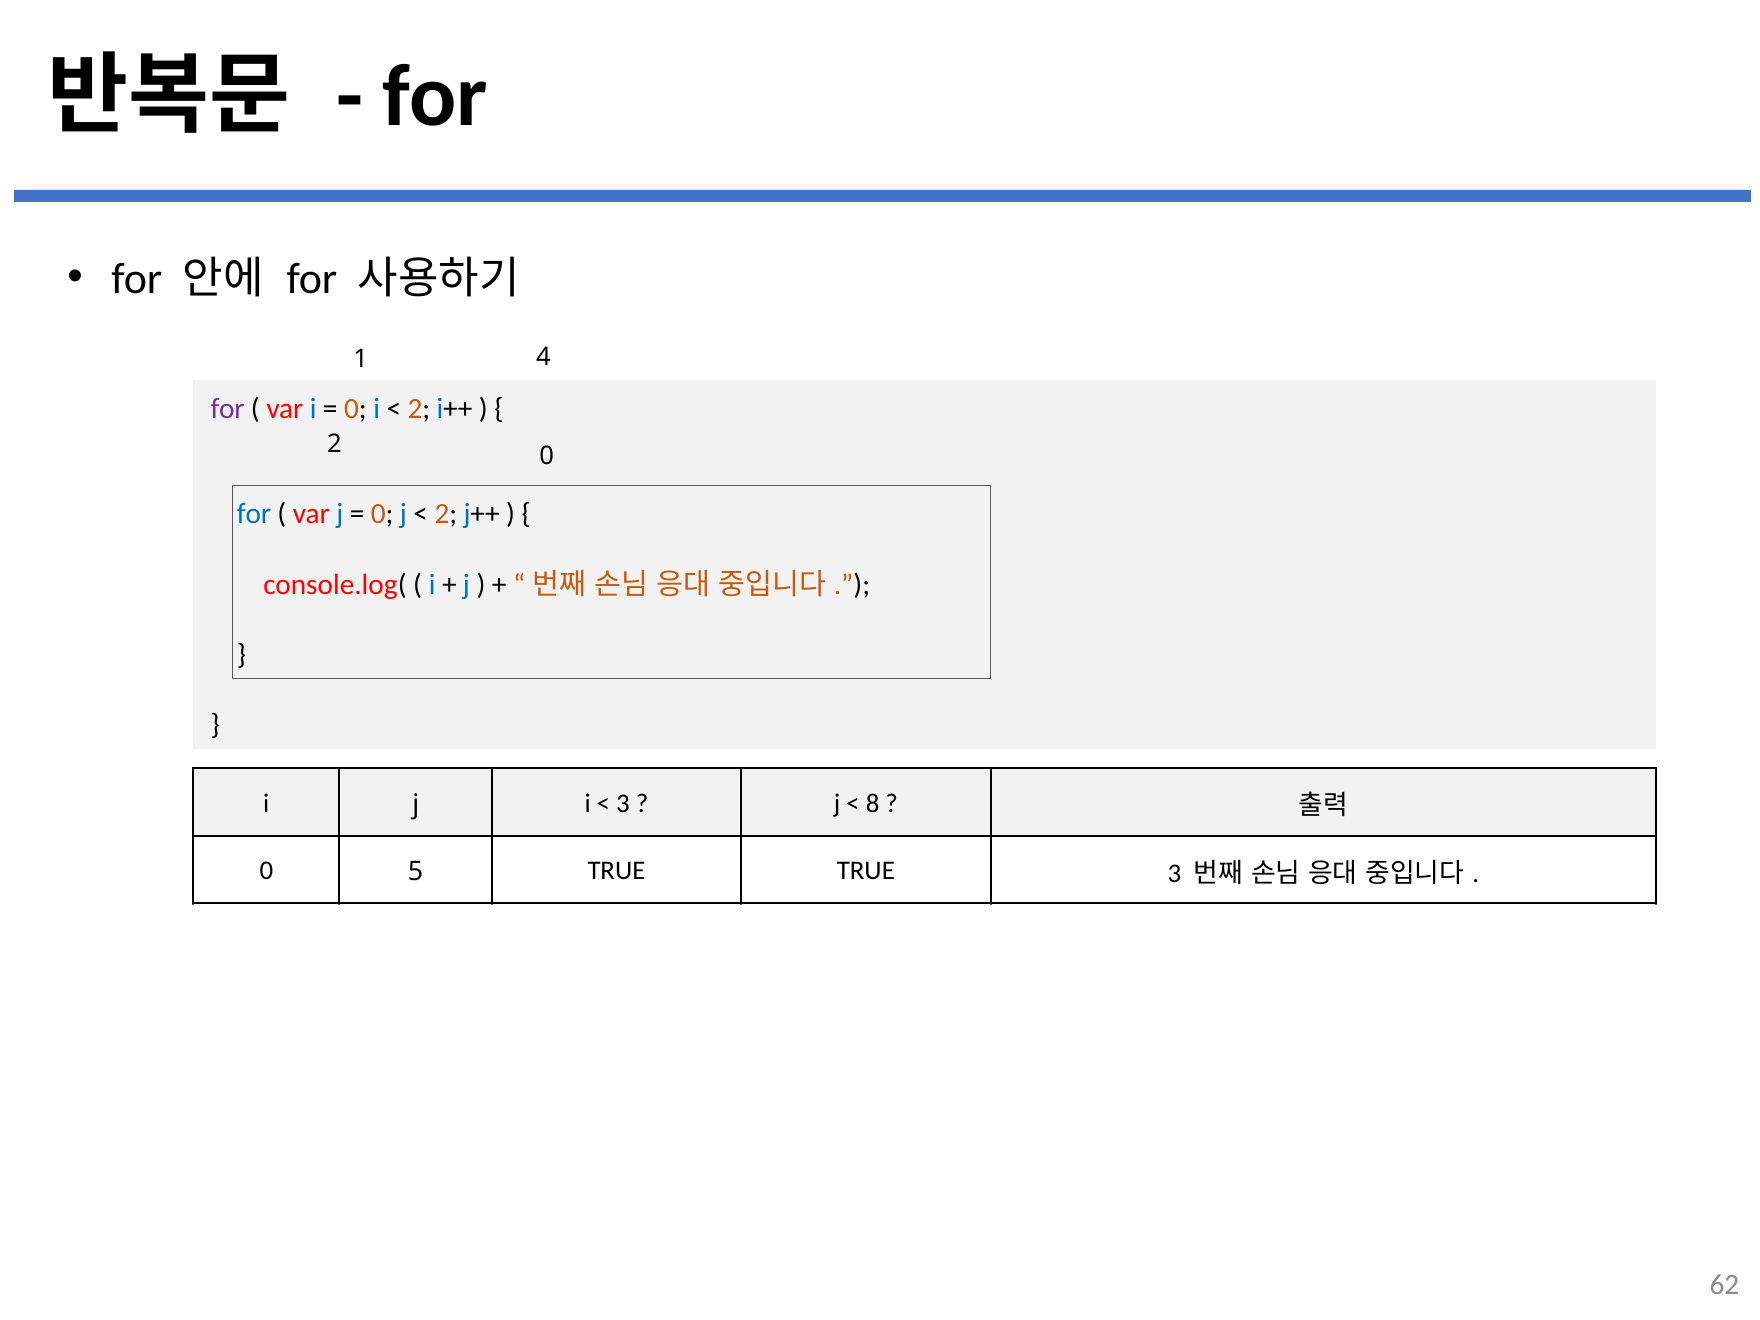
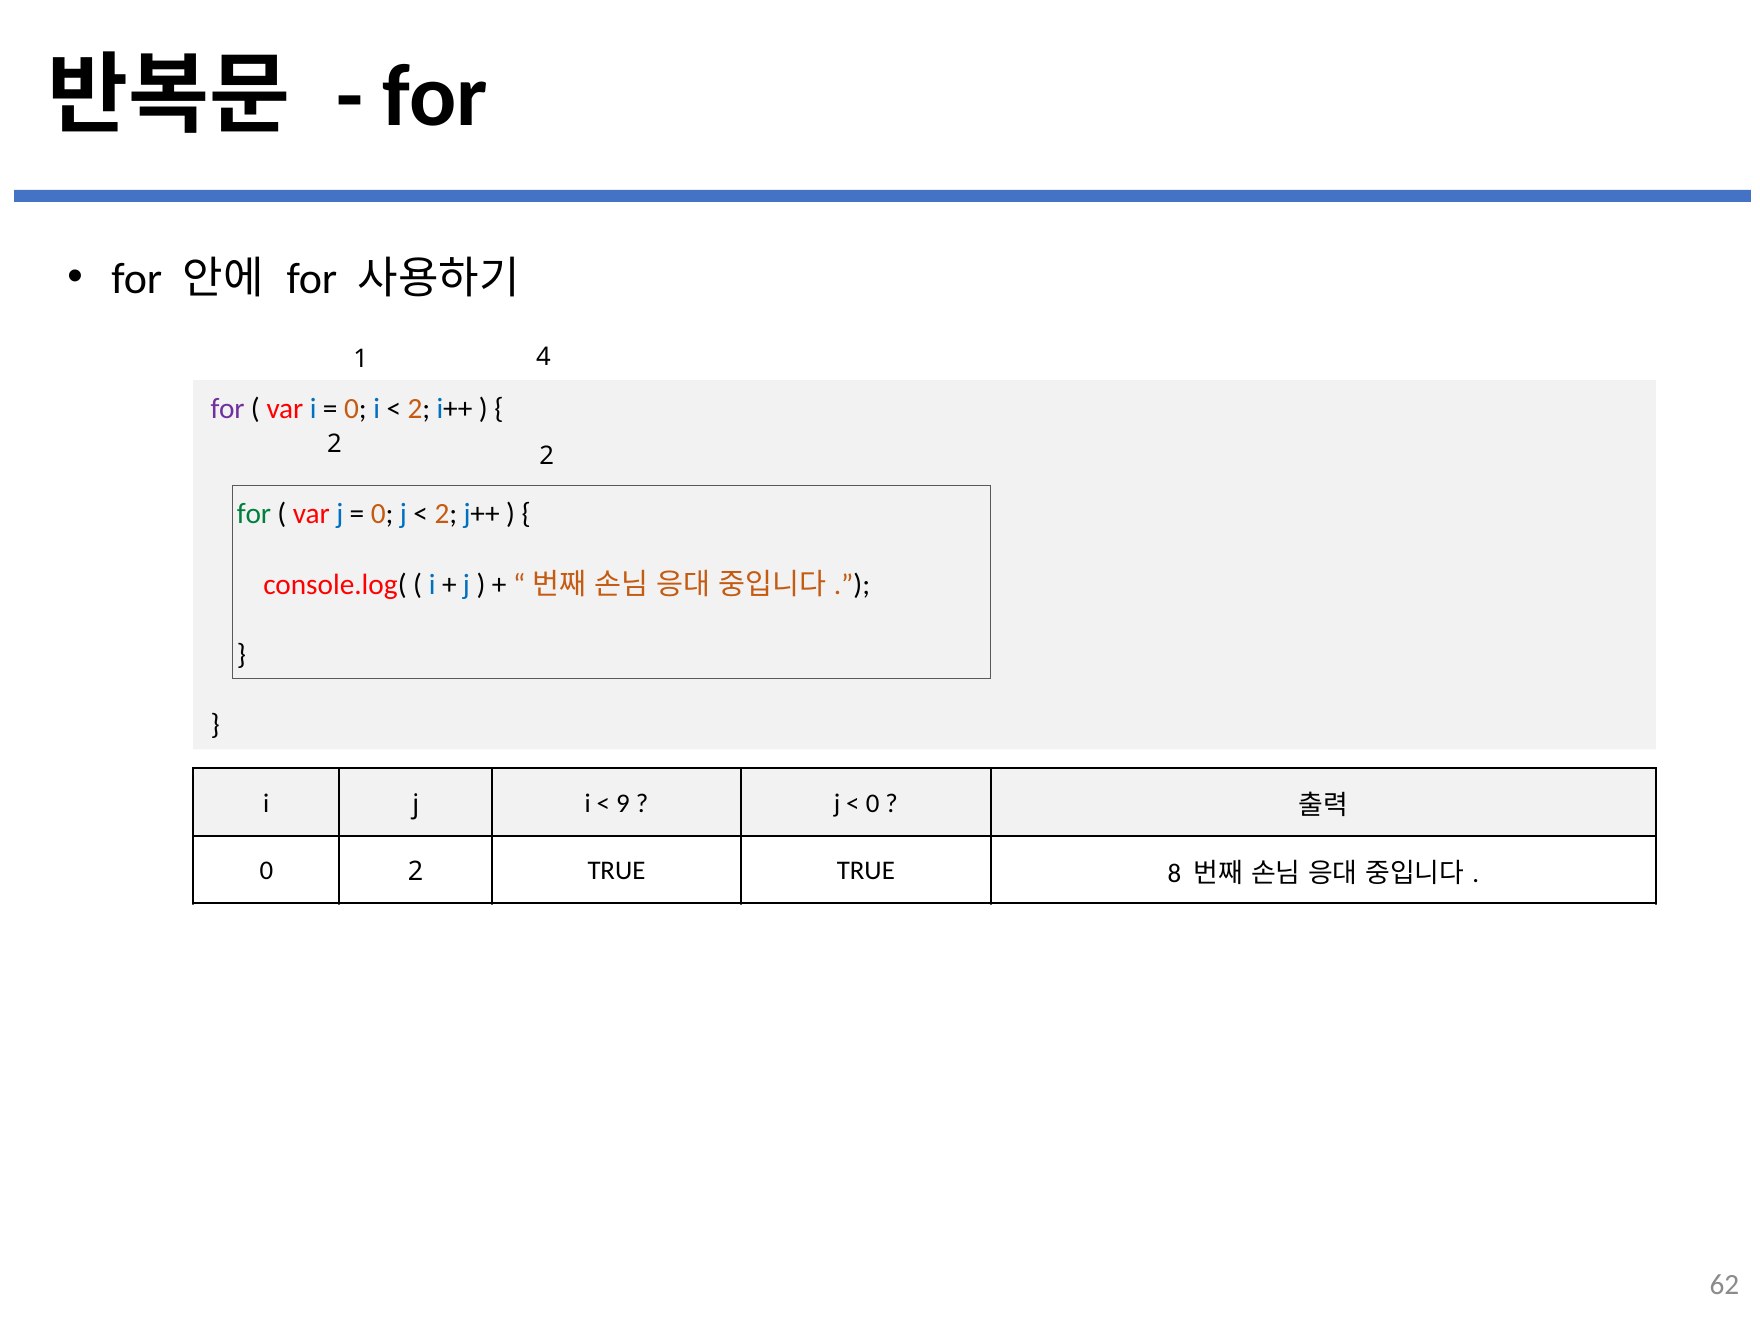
0 at (547, 456): 0 -> 2
for at (254, 514) colour: blue -> green
3 at (623, 803): 3 -> 9
8 at (873, 803): 8 -> 0
5 at (416, 872): 5 -> 2
TRUE 3: 3 -> 8
